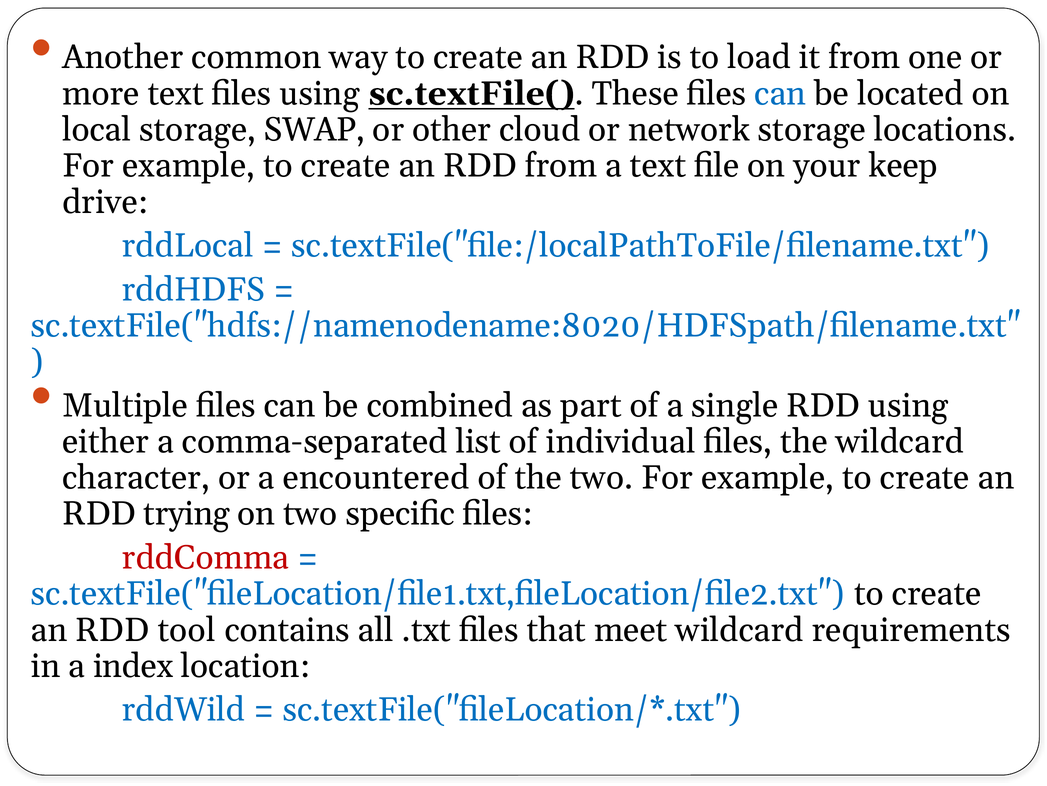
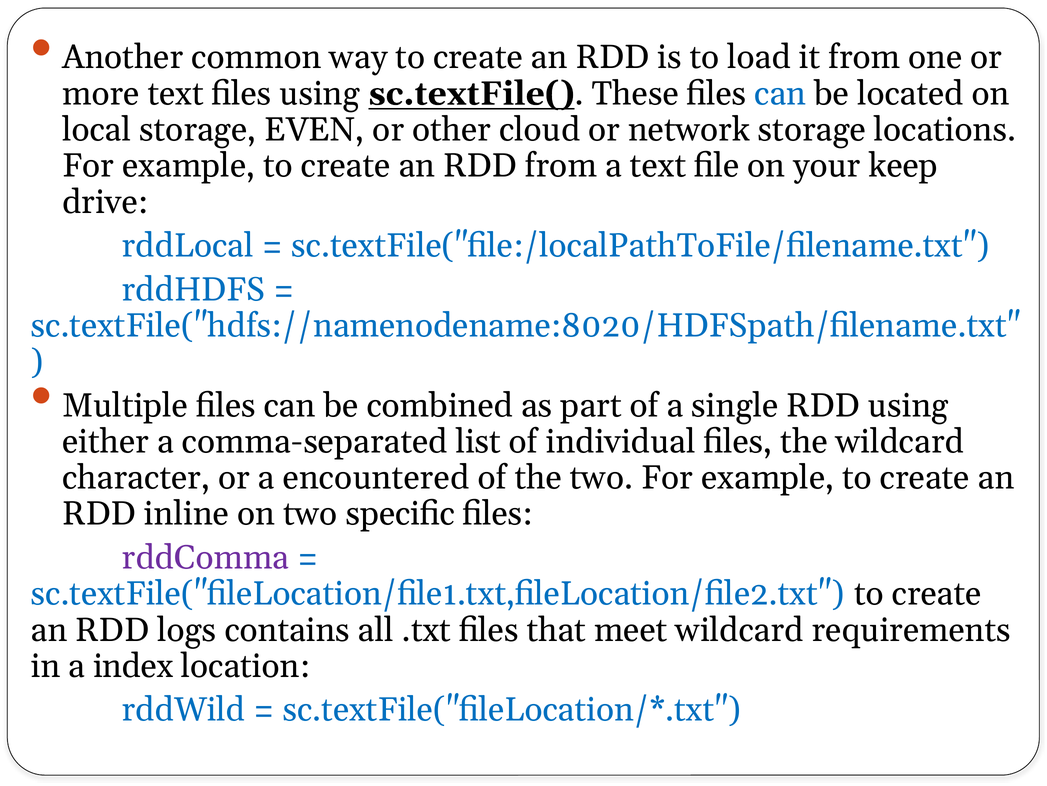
SWAP: SWAP -> EVEN
trying: trying -> inline
rddComma colour: red -> purple
tool: tool -> logs
